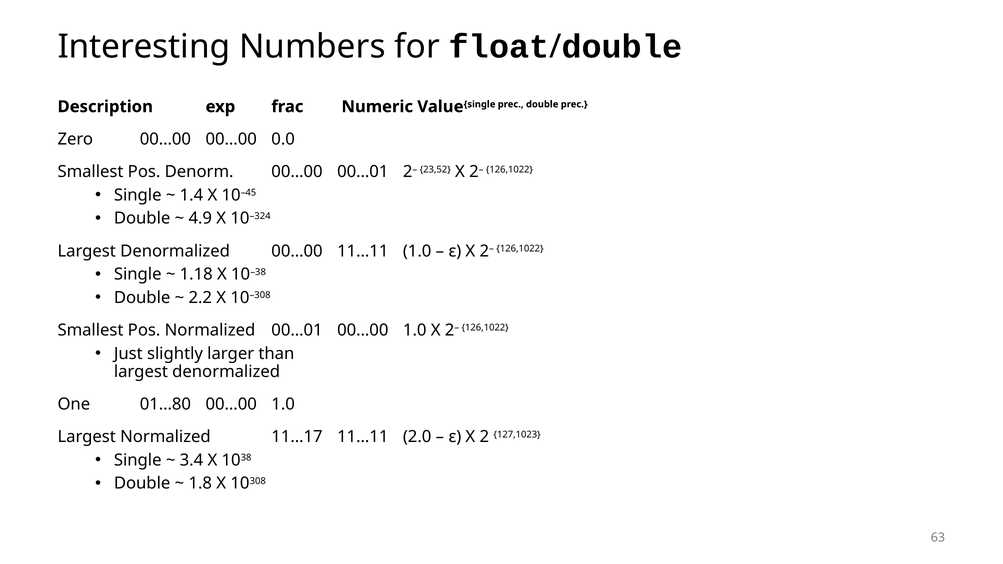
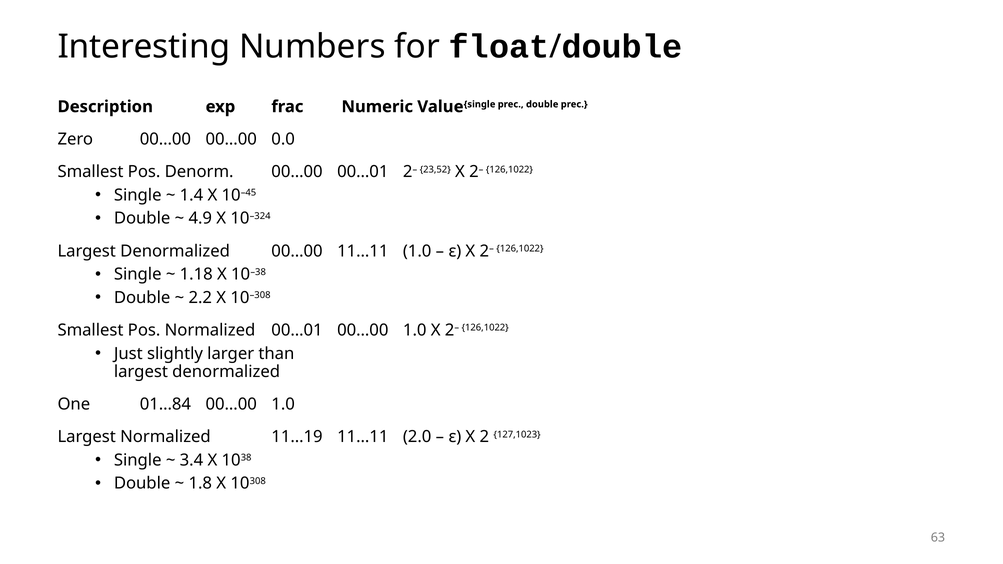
01…80: 01…80 -> 01…84
11…17: 11…17 -> 11…19
